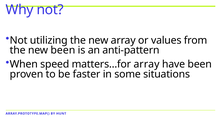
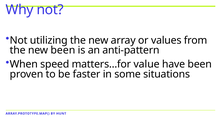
matters…for array: array -> value
